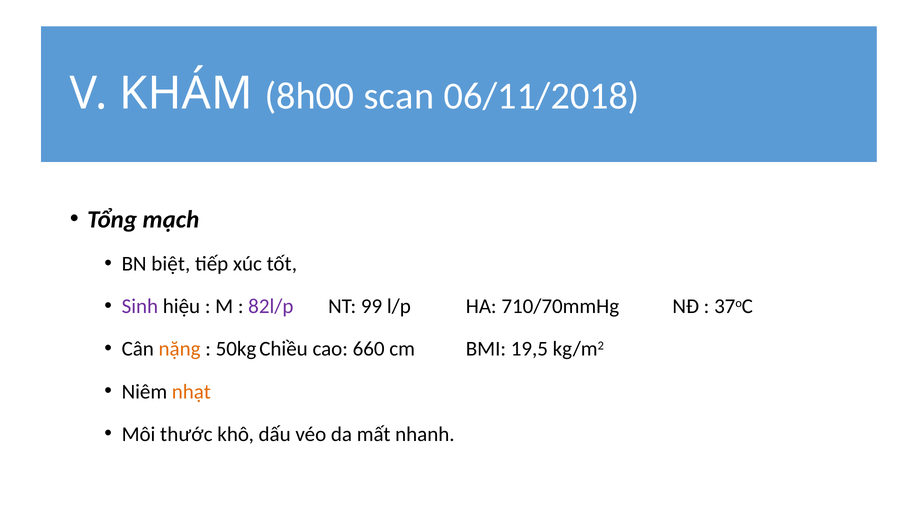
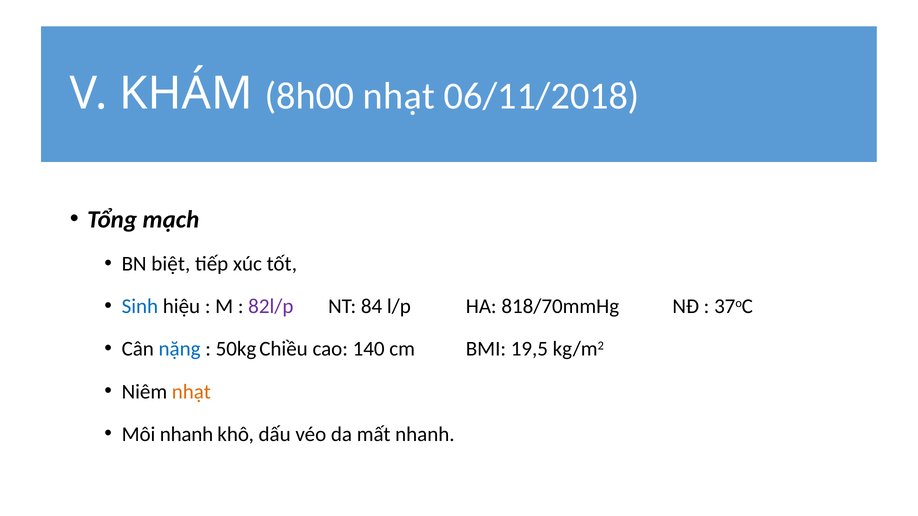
8h00 scan: scan -> nhạt
Sinh colour: purple -> blue
99: 99 -> 84
710/70mmHg: 710/70mmHg -> 818/70mmHg
nặng colour: orange -> blue
660: 660 -> 140
Môi thước: thước -> nhanh
